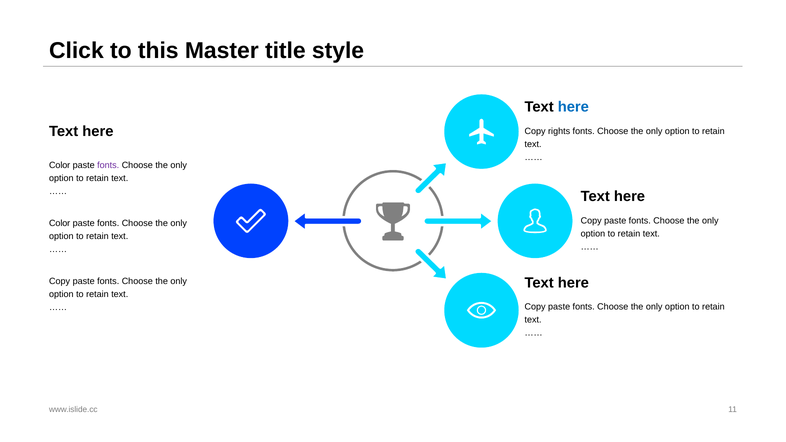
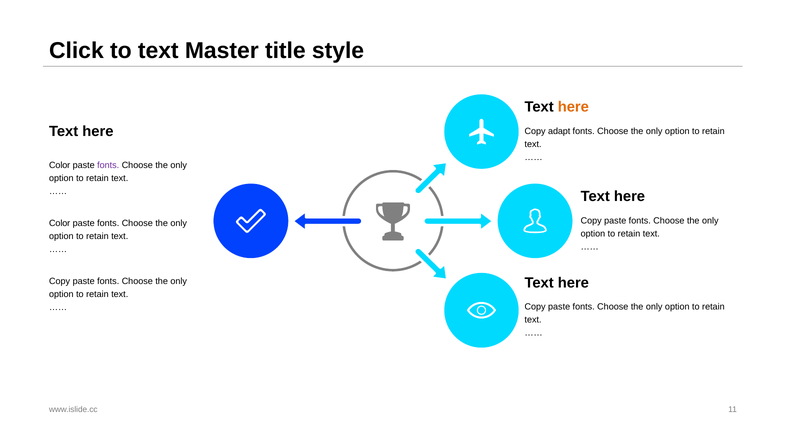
to this: this -> text
here at (573, 107) colour: blue -> orange
rights: rights -> adapt
